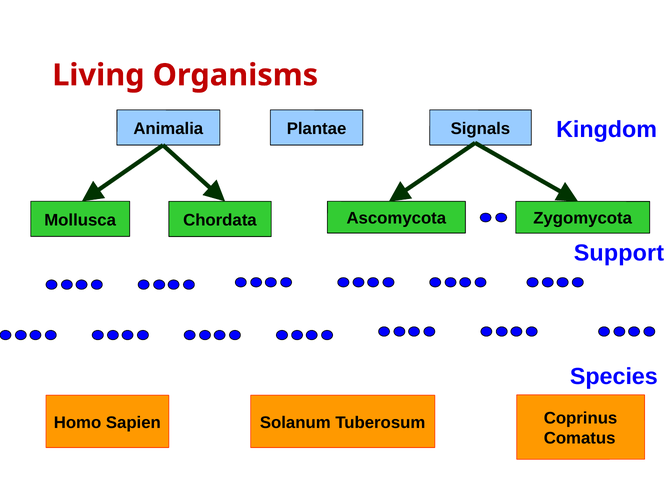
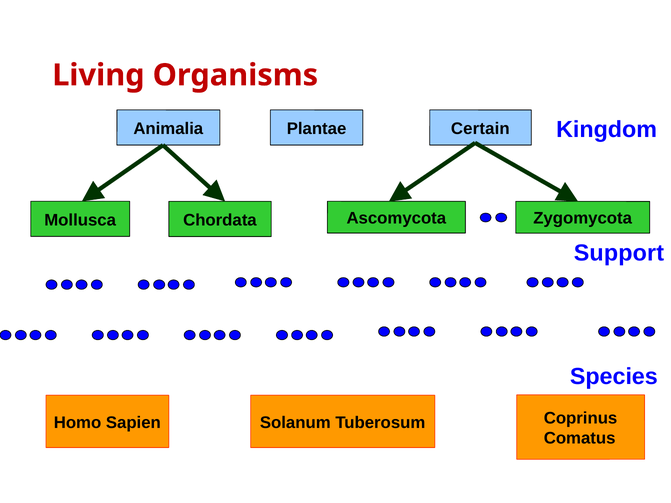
Signals: Signals -> Certain
